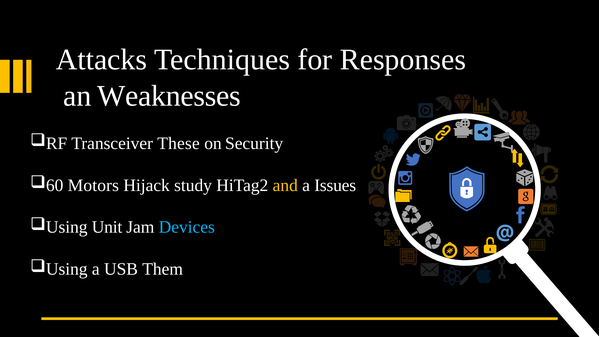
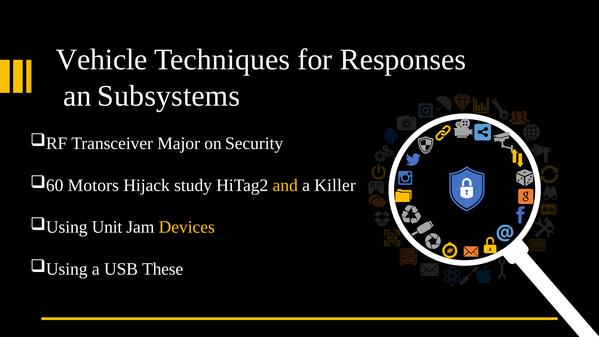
Attacks: Attacks -> Vehicle
Weaknesses: Weaknesses -> Subsystems
These: These -> Major
Issues: Issues -> Killer
Devices colour: light blue -> yellow
Them: Them -> These
